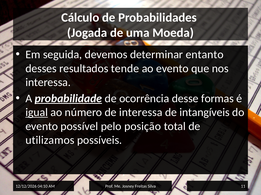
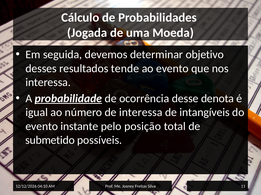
entanto: entanto -> objetivo
formas: formas -> denota
igual underline: present -> none
possível: possível -> instante
utilizamos: utilizamos -> submetido
